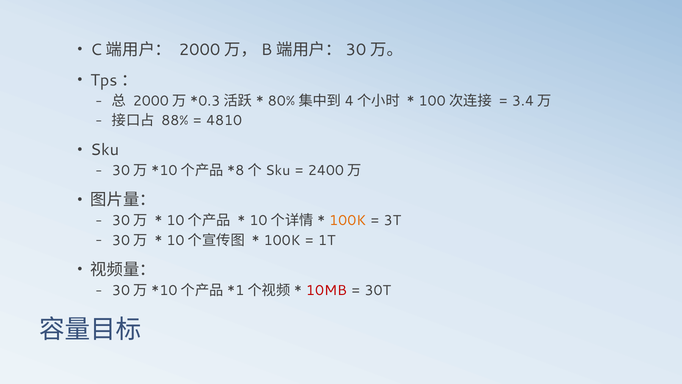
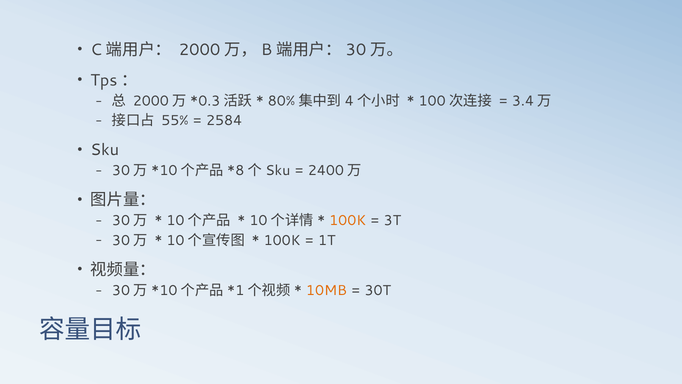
88%: 88% -> 55%
4810: 4810 -> 2584
10MB colour: red -> orange
